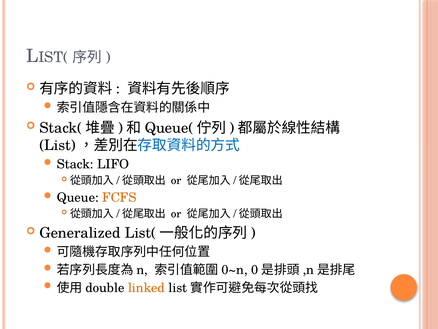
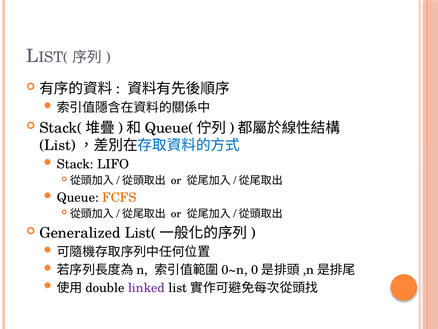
linked colour: orange -> purple
